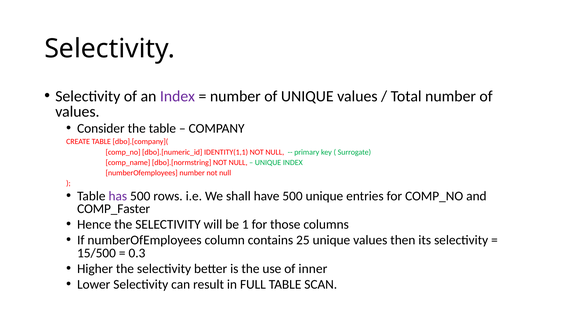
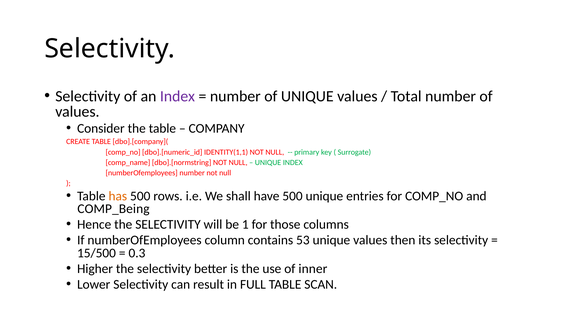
has colour: purple -> orange
COMP_Faster: COMP_Faster -> COMP_Being
25: 25 -> 53
